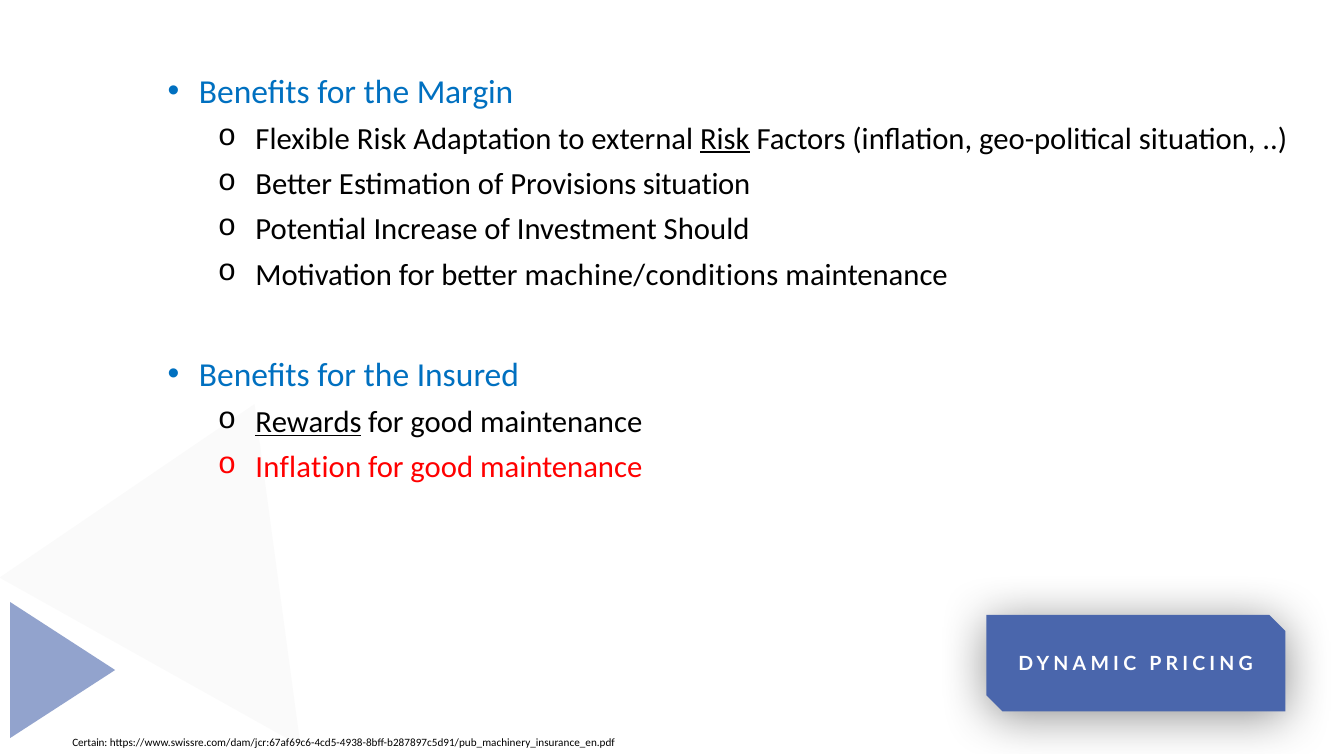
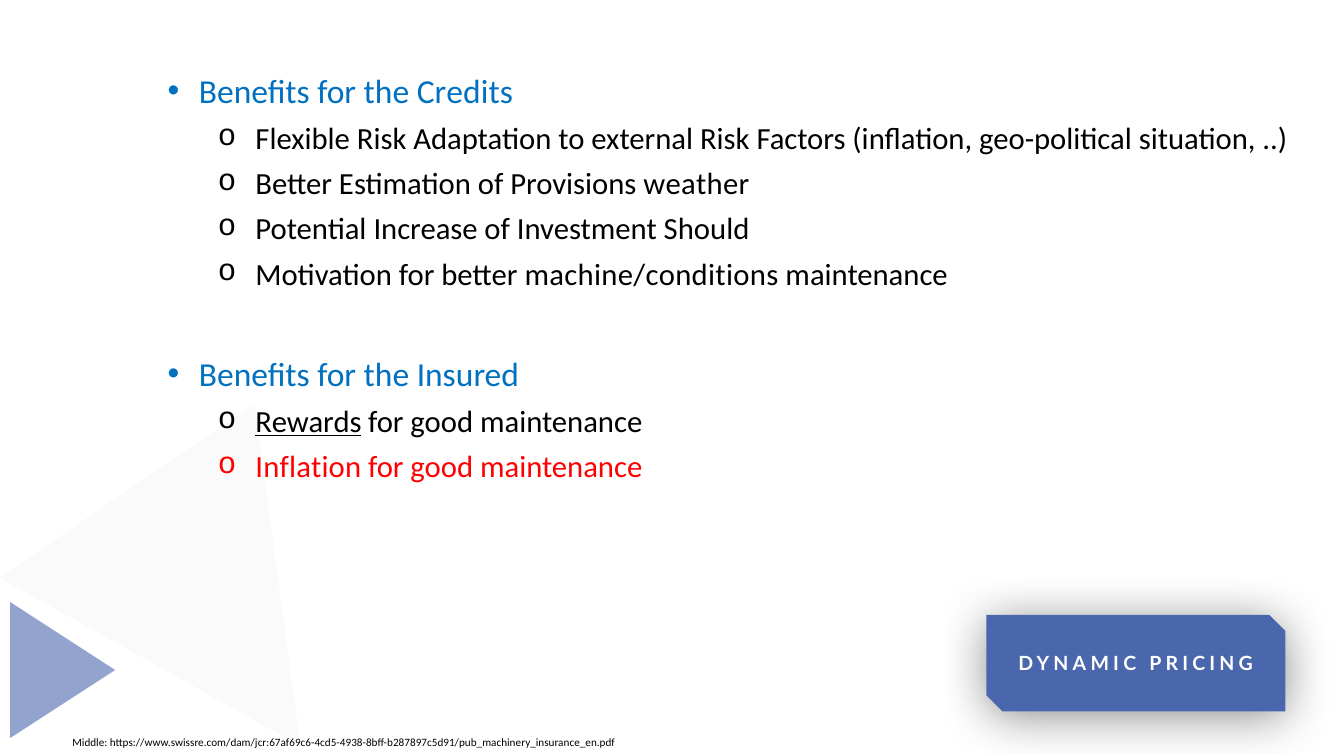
Margin: Margin -> Credits
Risk at (725, 139) underline: present -> none
Provisions situation: situation -> weather
Certain: Certain -> Middle
